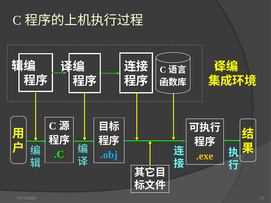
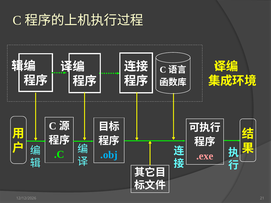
.exe colour: yellow -> pink
